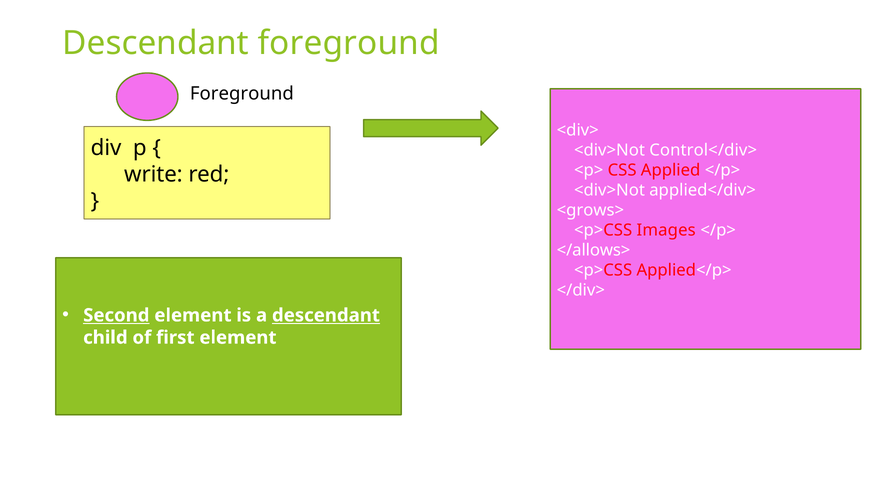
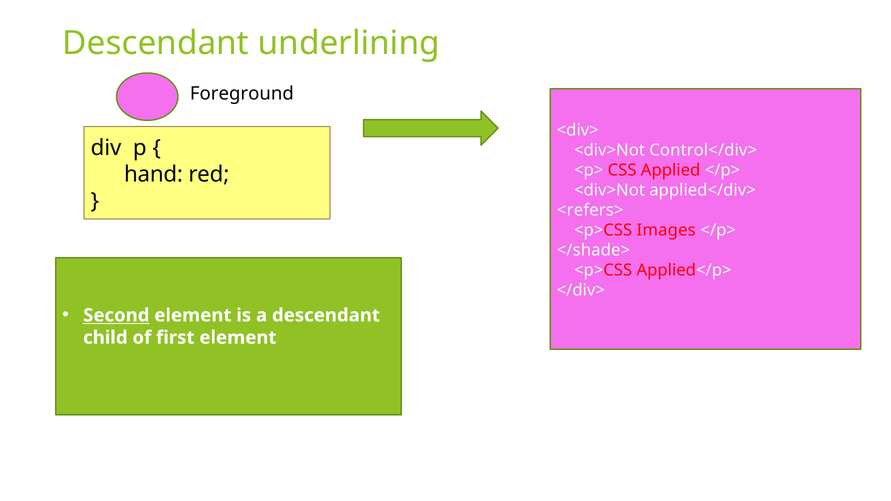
Descendant foreground: foreground -> underlining
write: write -> hand
<grows>: <grows> -> <refers>
</allows>: </allows> -> </shade>
descendant at (326, 315) underline: present -> none
